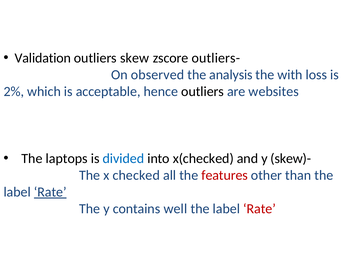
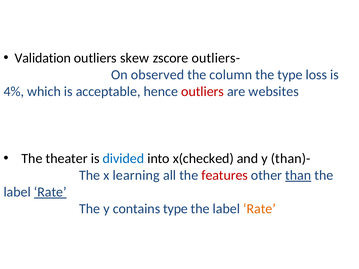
analysis: analysis -> column
the with: with -> type
2%: 2% -> 4%
outliers at (203, 92) colour: black -> red
laptops: laptops -> theater
skew)-: skew)- -> than)-
checked: checked -> learning
than underline: none -> present
contains well: well -> type
Rate at (260, 209) colour: red -> orange
